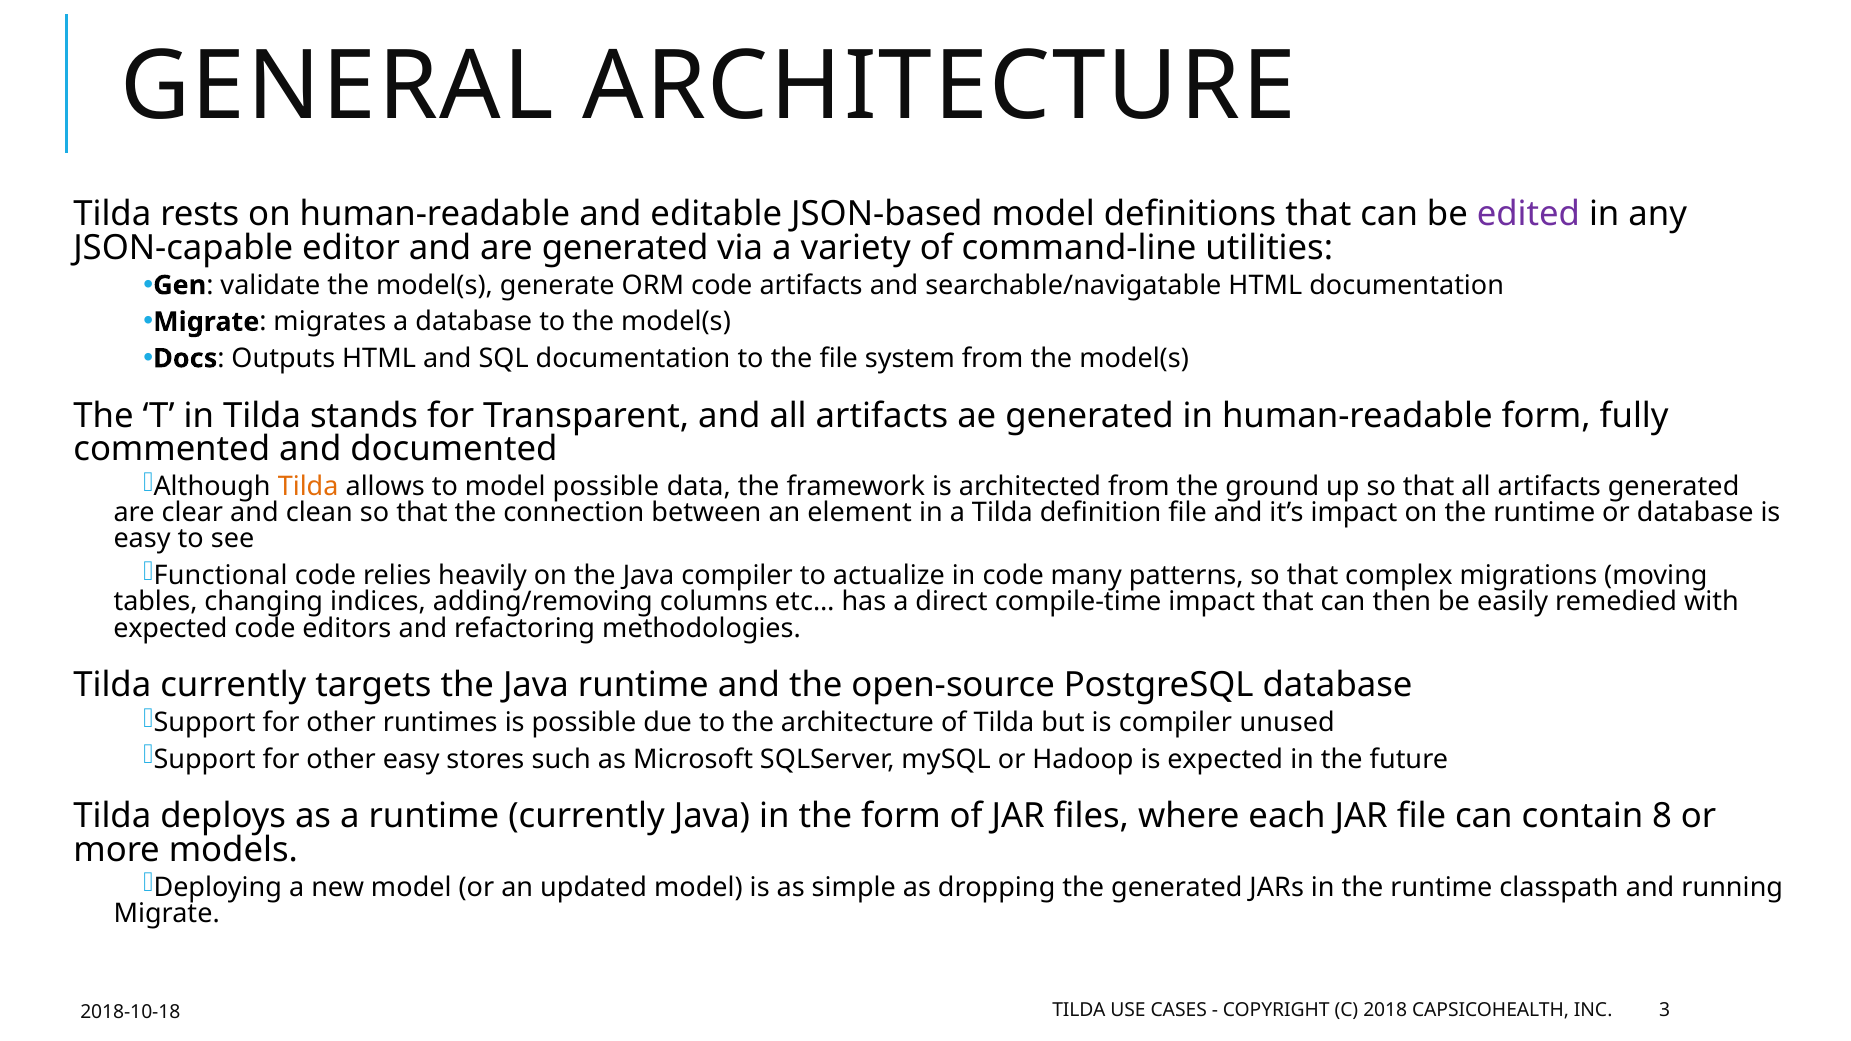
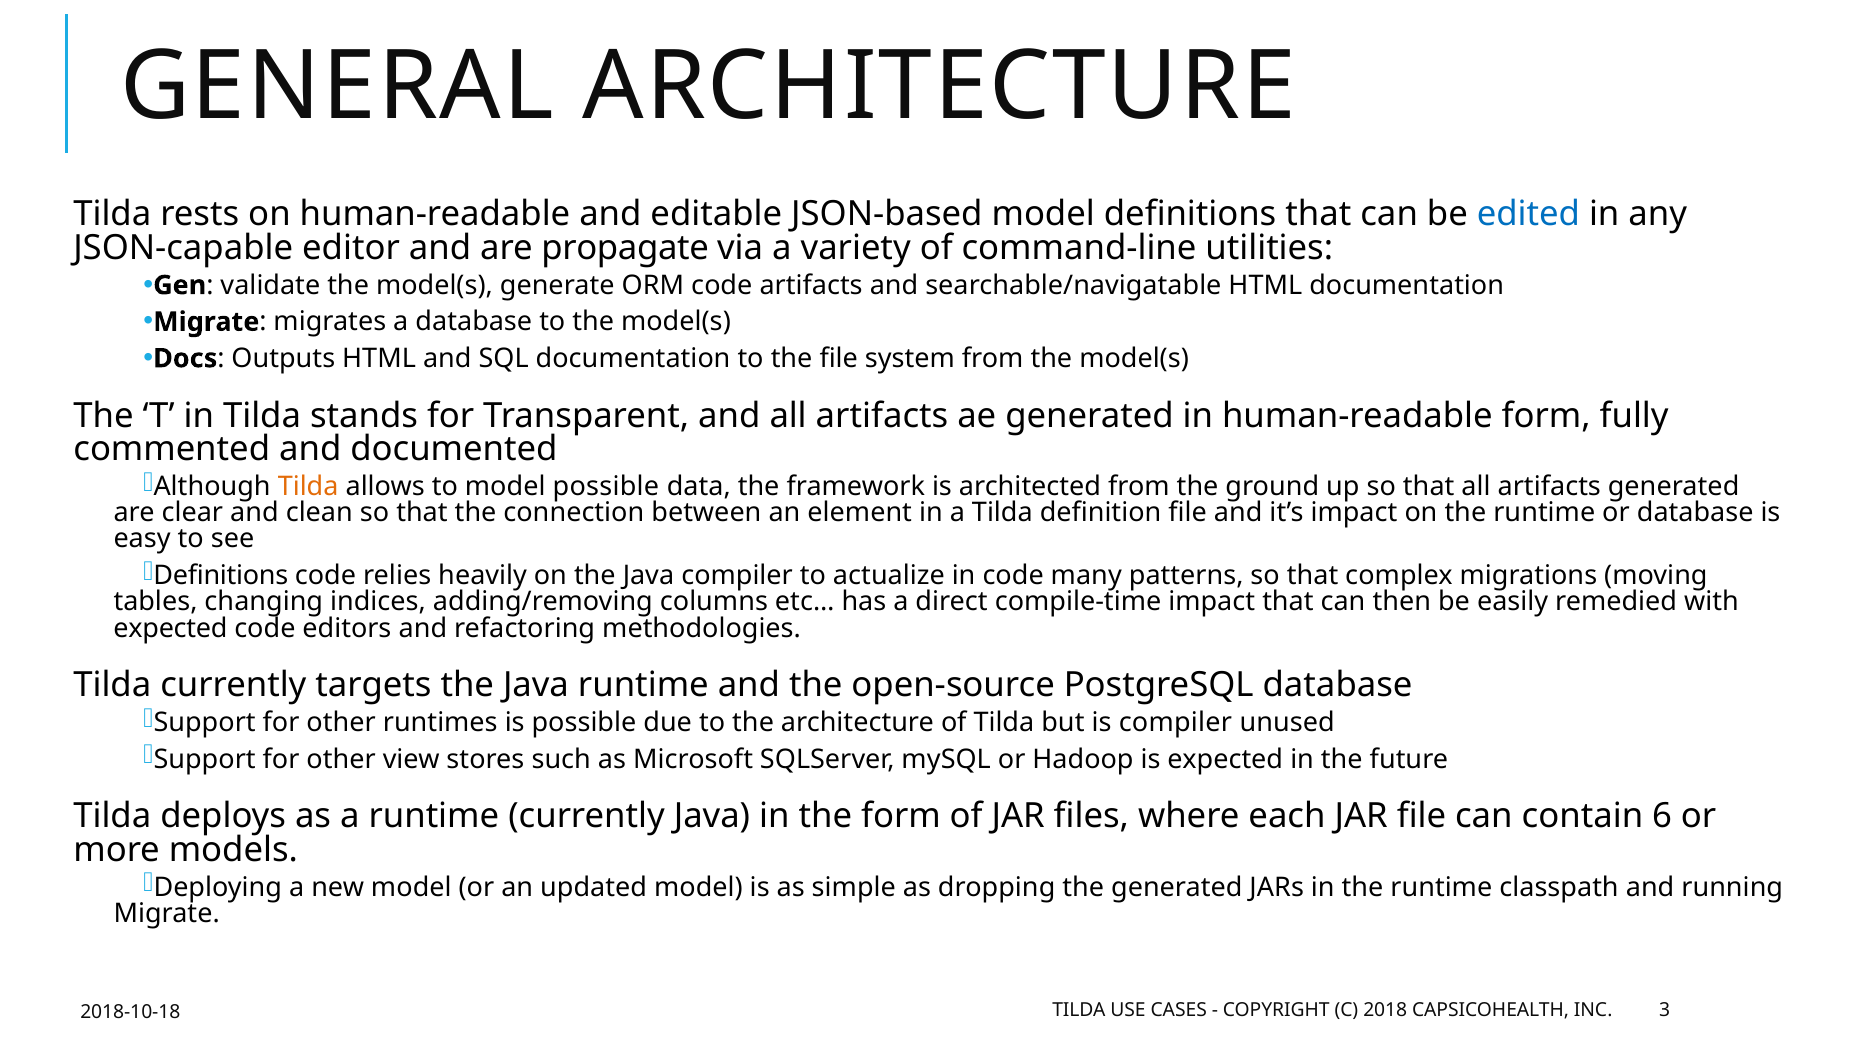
edited colour: purple -> blue
are generated: generated -> propagate
Functional at (221, 576): Functional -> Definitions
other easy: easy -> view
8: 8 -> 6
